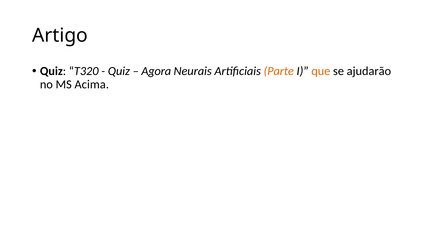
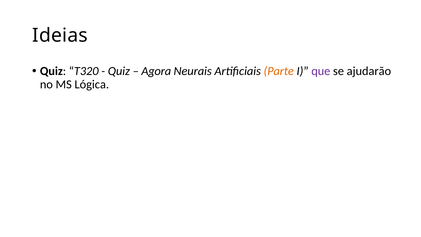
Artigo: Artigo -> Ideias
que colour: orange -> purple
Acima: Acima -> Lógica
